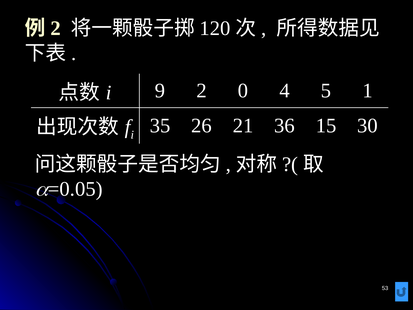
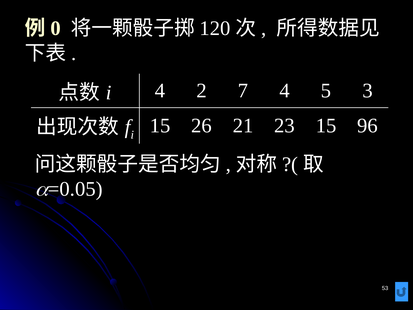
2 at (56, 28): 2 -> 0
9 at (160, 91): 9 -> 4
0: 0 -> 7
1: 1 -> 3
35 at (160, 126): 35 -> 15
36: 36 -> 23
30: 30 -> 96
